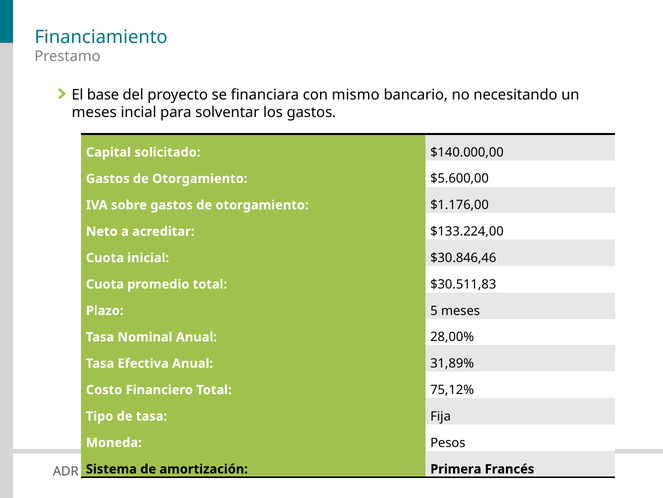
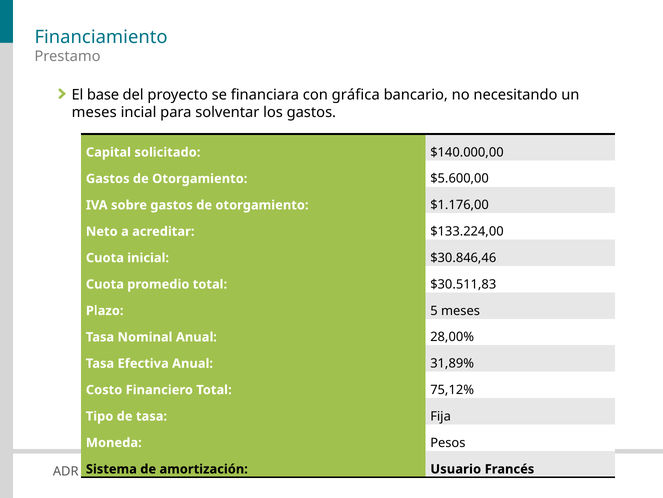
mismo: mismo -> gráfica
Primera: Primera -> Usuario
